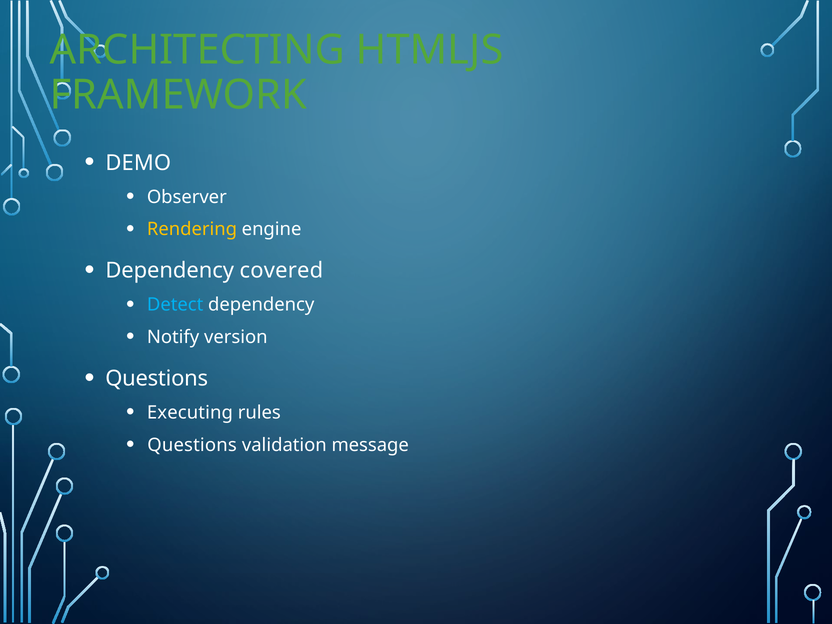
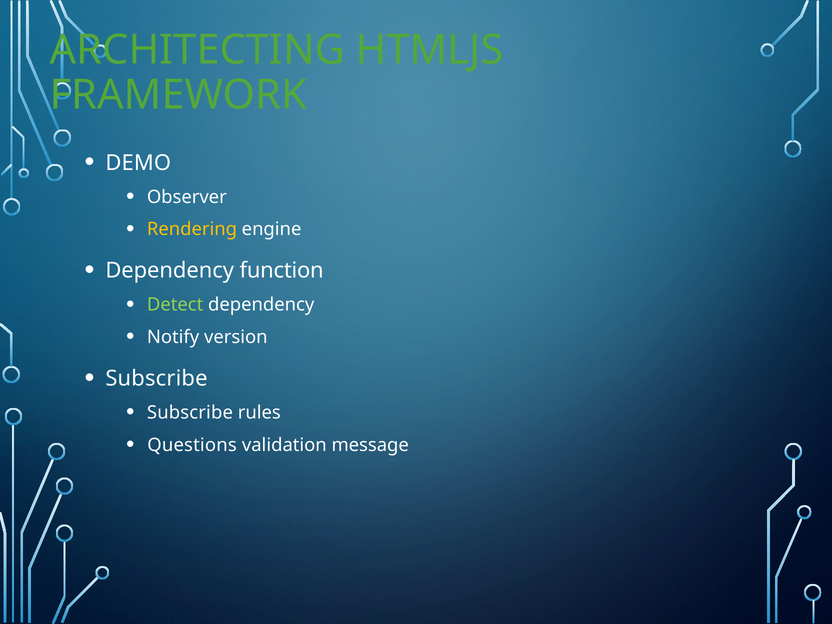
covered: covered -> function
Detect colour: light blue -> light green
Questions at (157, 378): Questions -> Subscribe
Executing at (190, 413): Executing -> Subscribe
